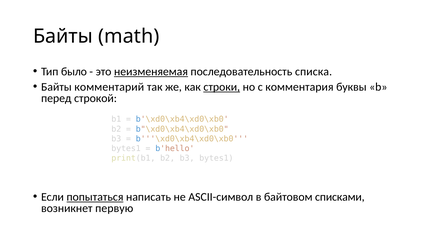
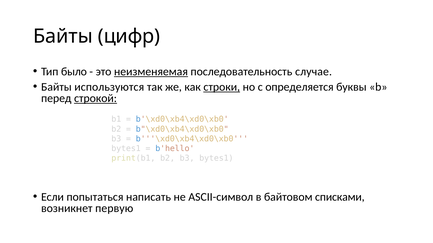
math: math -> цифр
списка: списка -> случае
комментарий: комментарий -> используются
комментария: комментария -> определяется
строкой underline: none -> present
попытаться underline: present -> none
